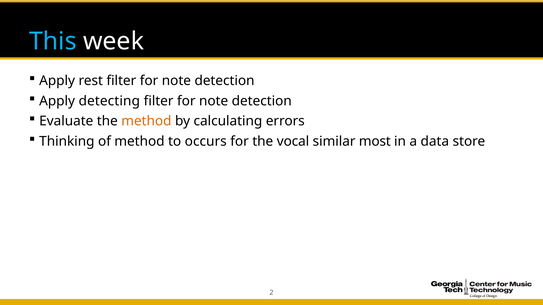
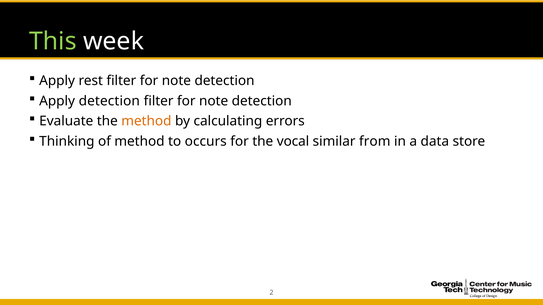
This colour: light blue -> light green
Apply detecting: detecting -> detection
most: most -> from
